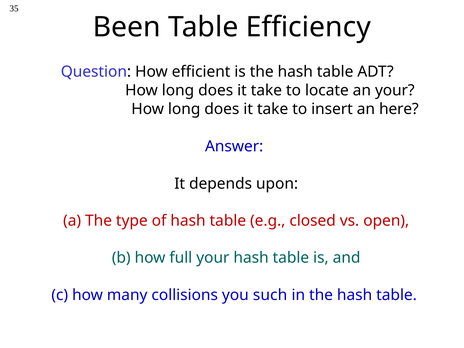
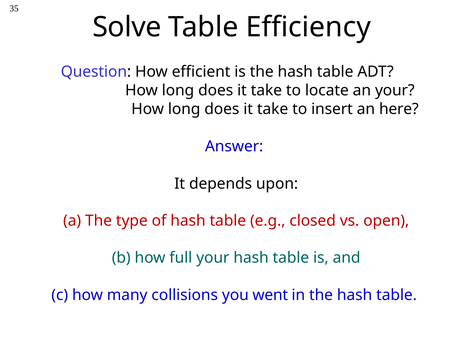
Been: Been -> Solve
such: such -> went
